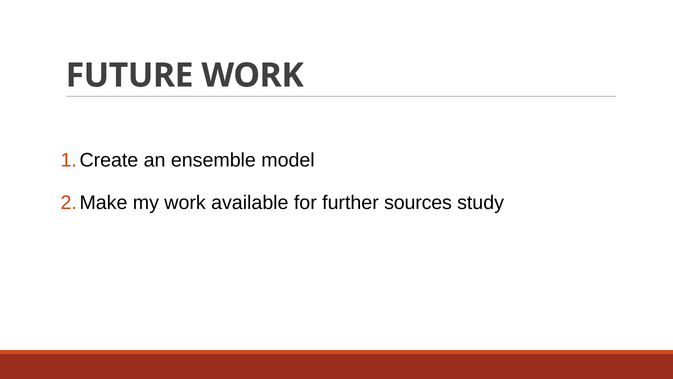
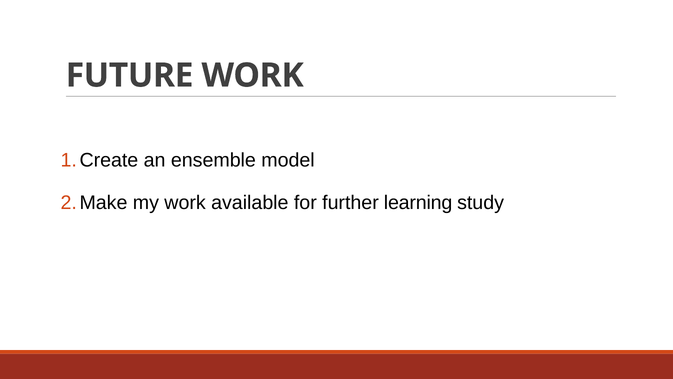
sources: sources -> learning
